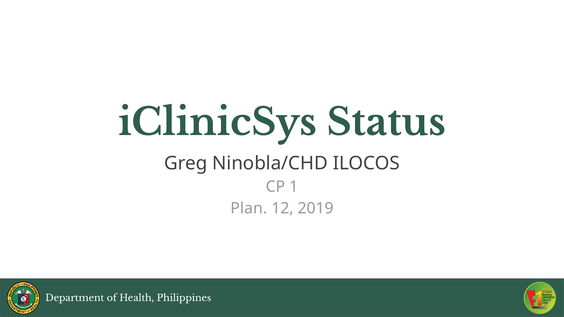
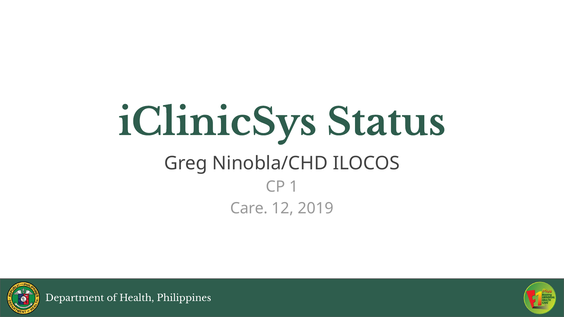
Plan: Plan -> Care
